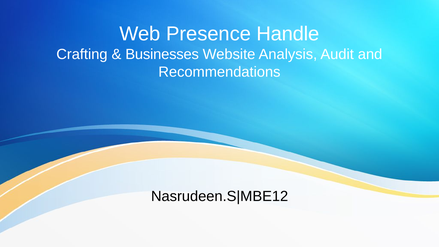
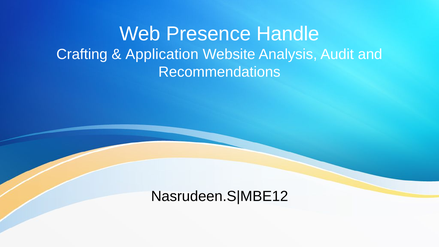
Businesses: Businesses -> Application
